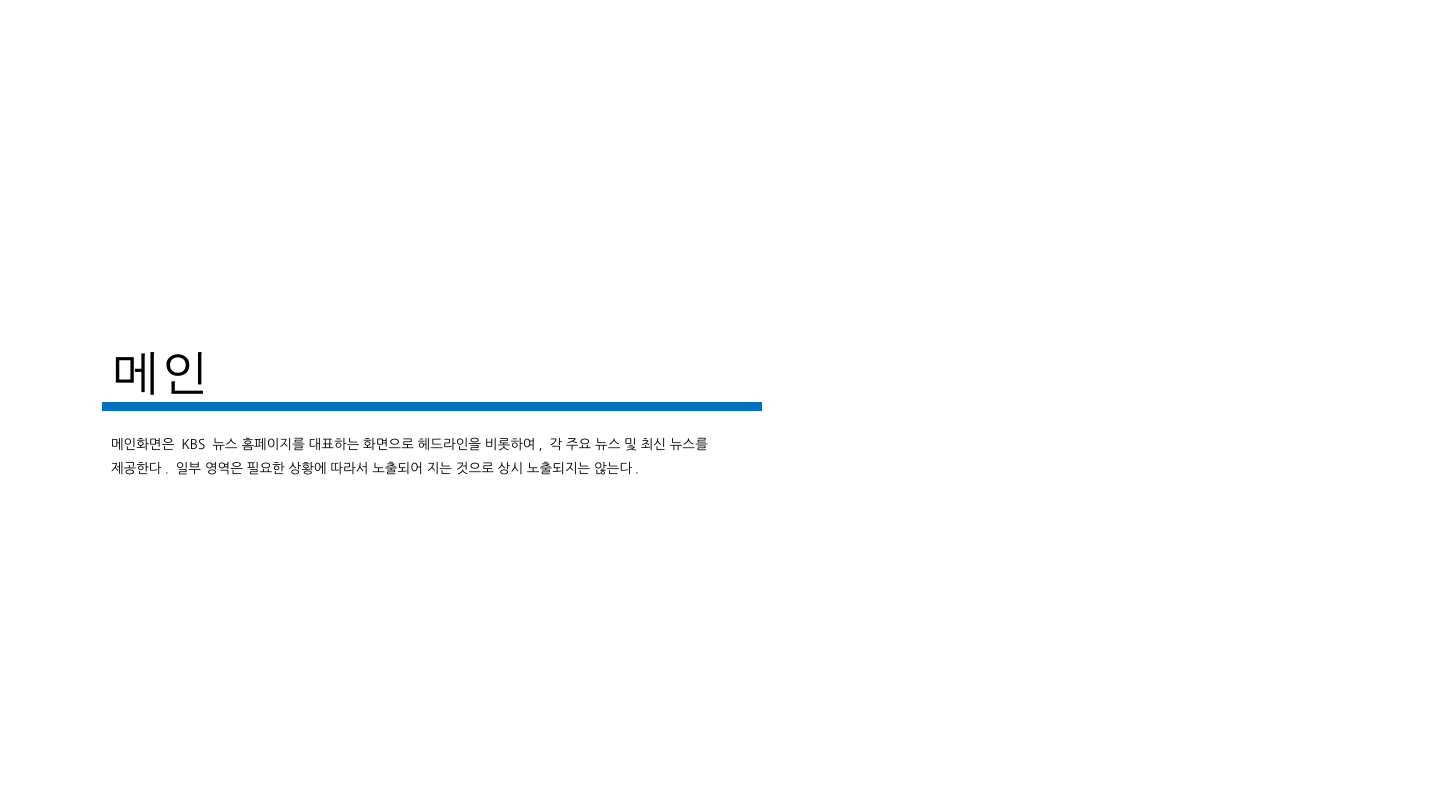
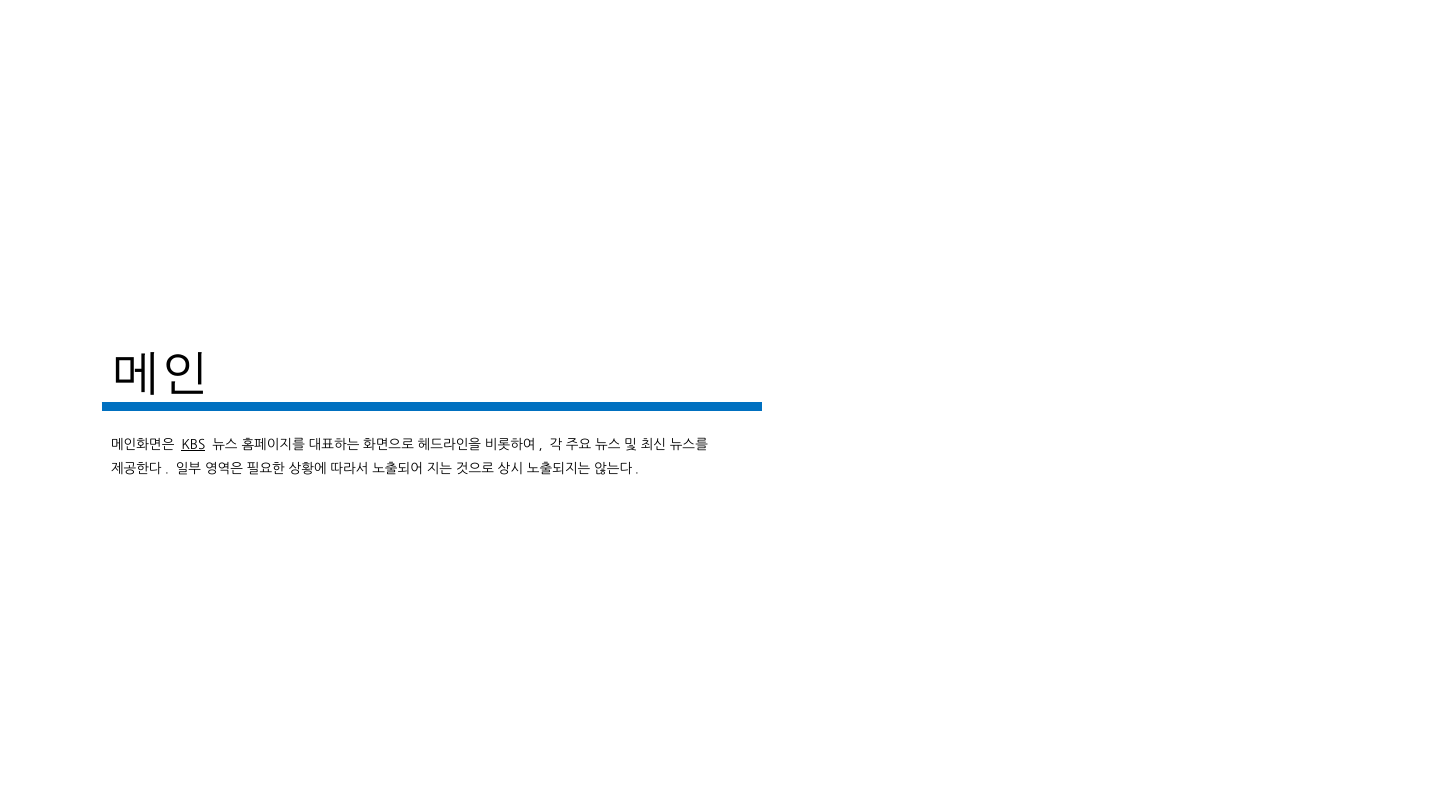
KBS underline: none -> present
